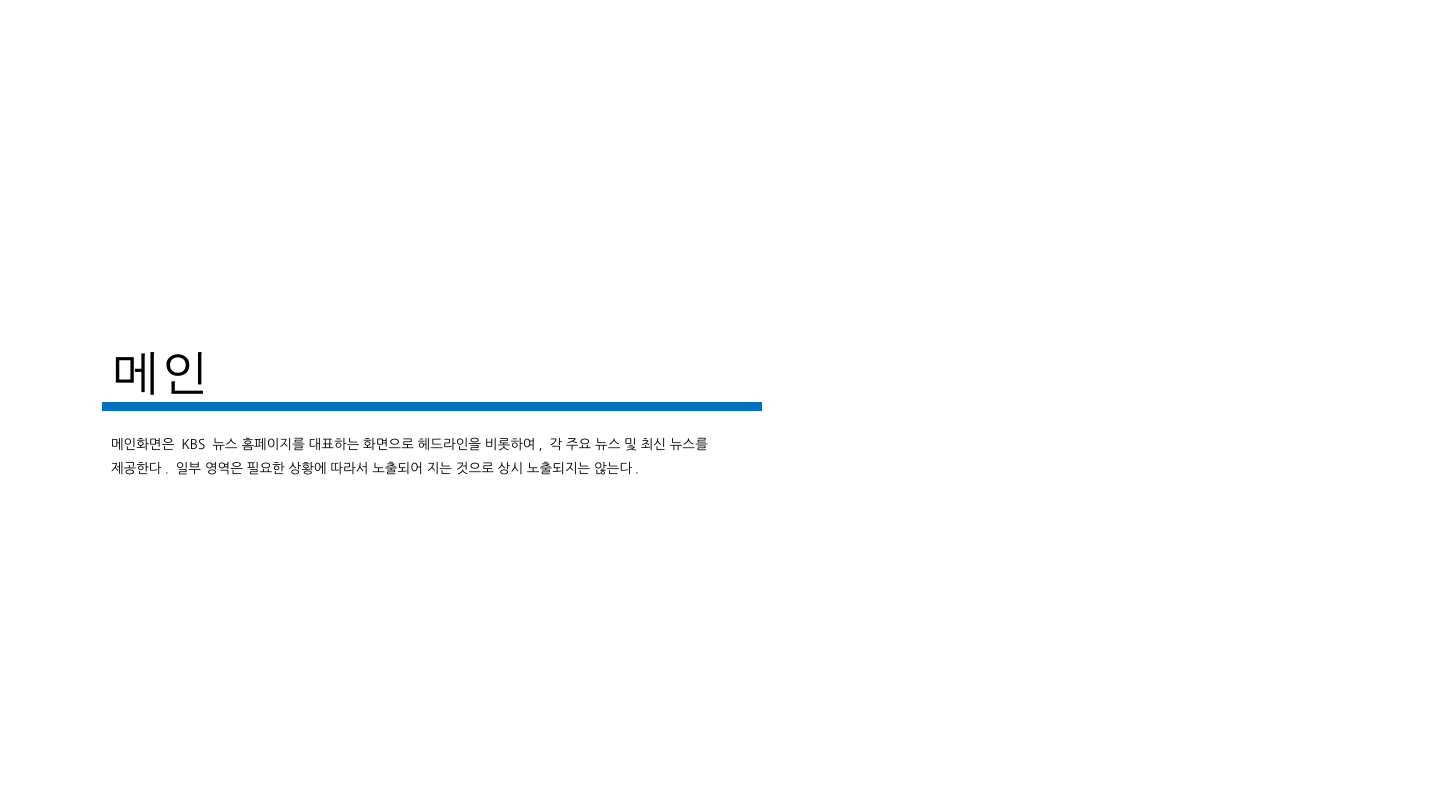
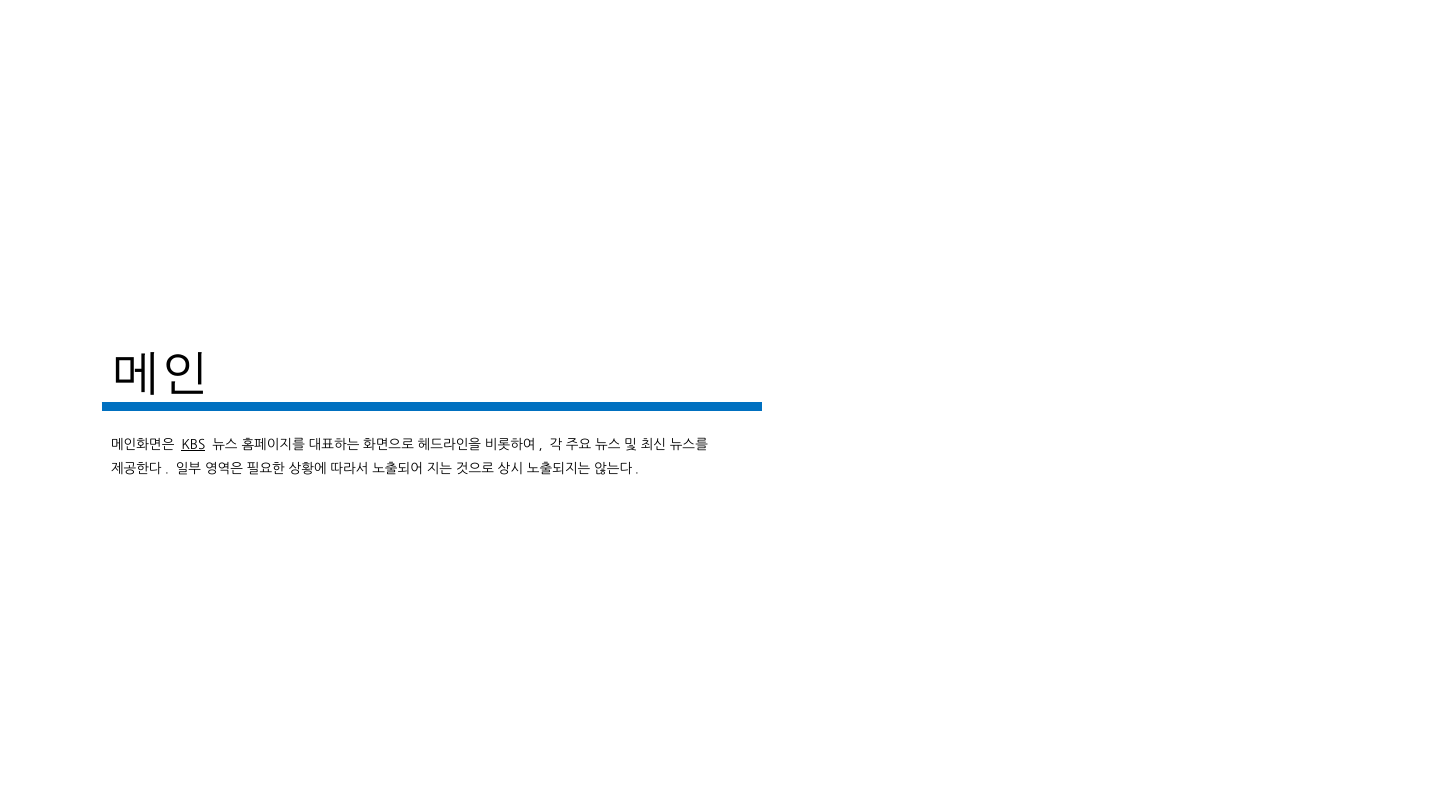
KBS underline: none -> present
